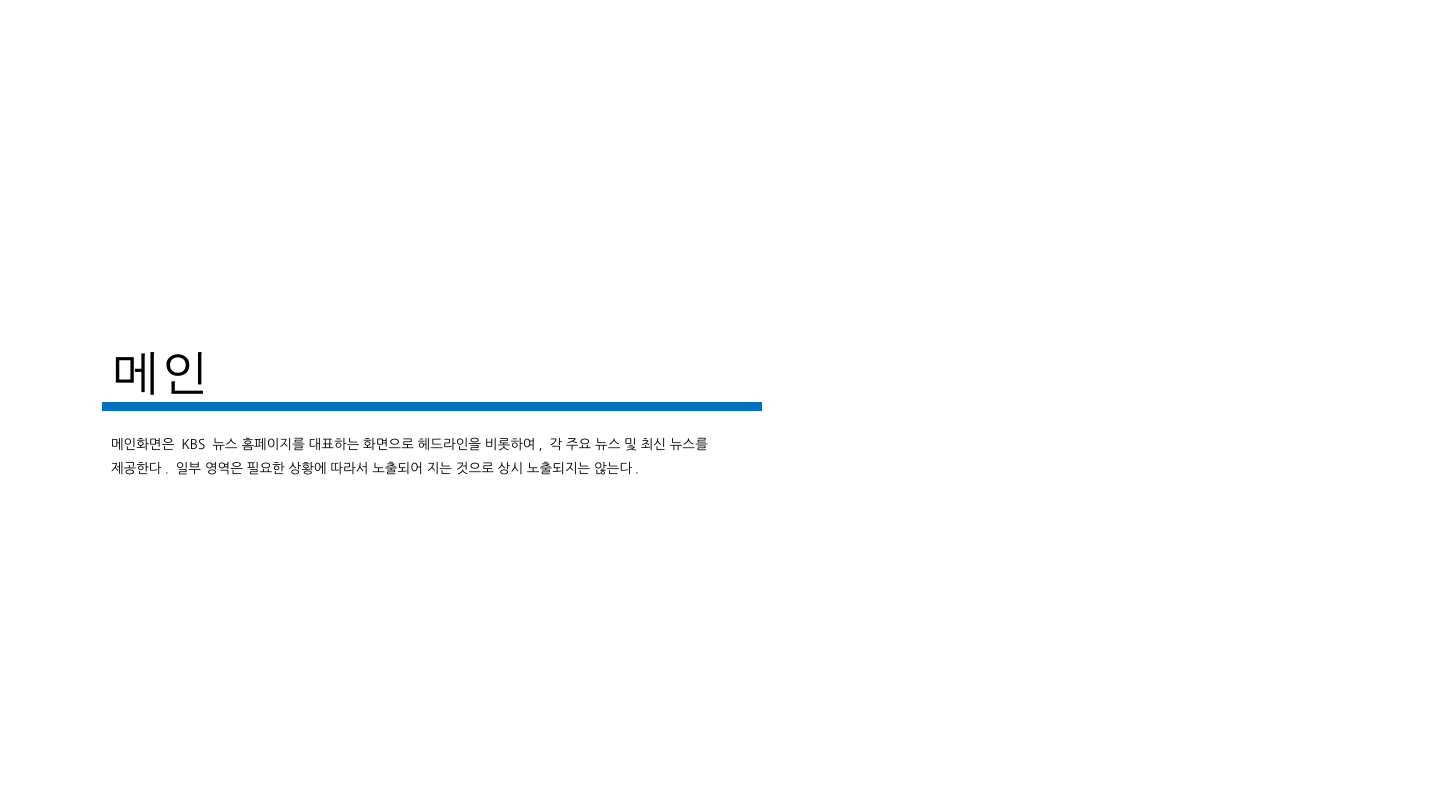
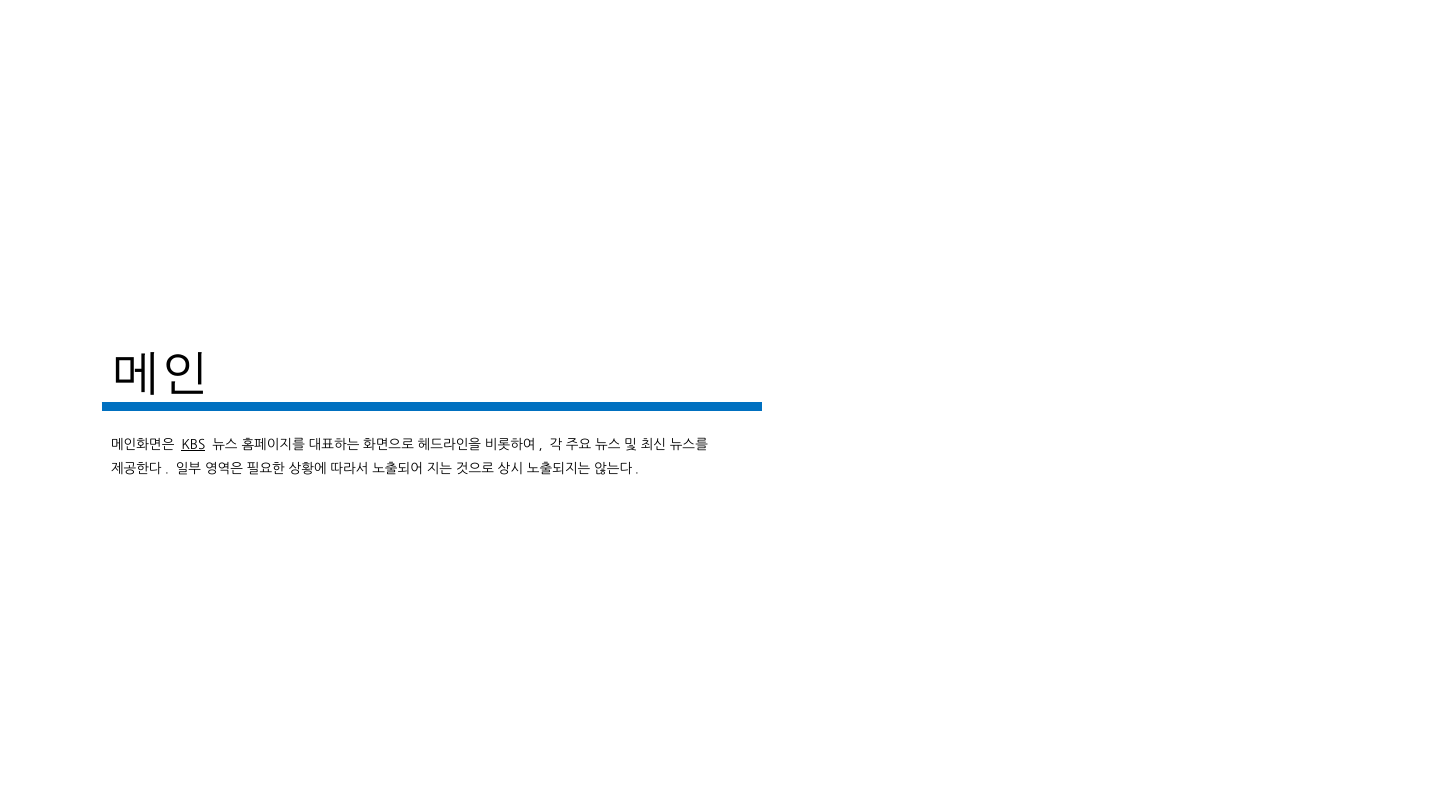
KBS underline: none -> present
